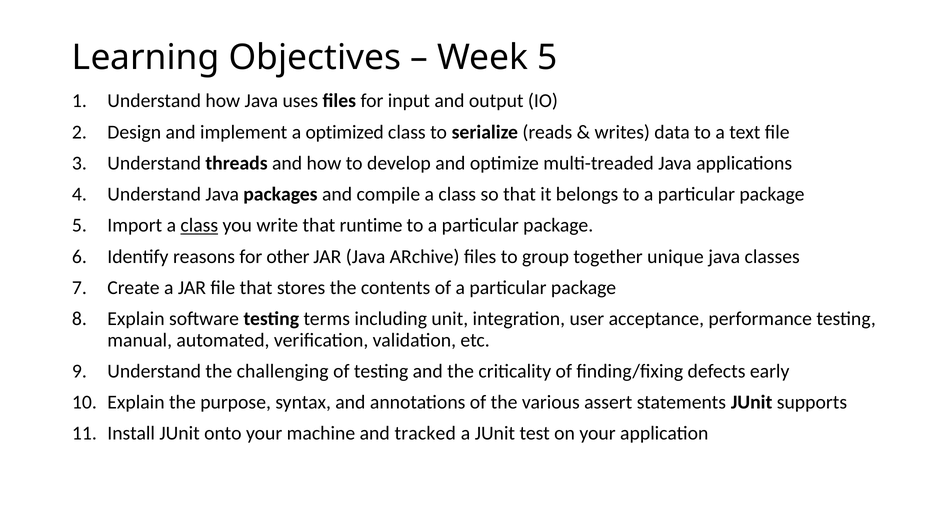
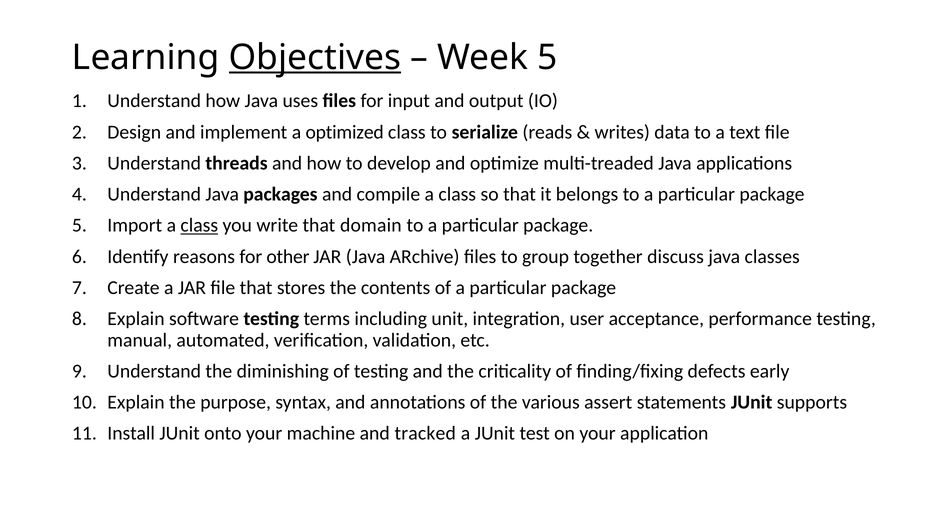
Objectives underline: none -> present
runtime: runtime -> domain
unique: unique -> discuss
challenging: challenging -> diminishing
